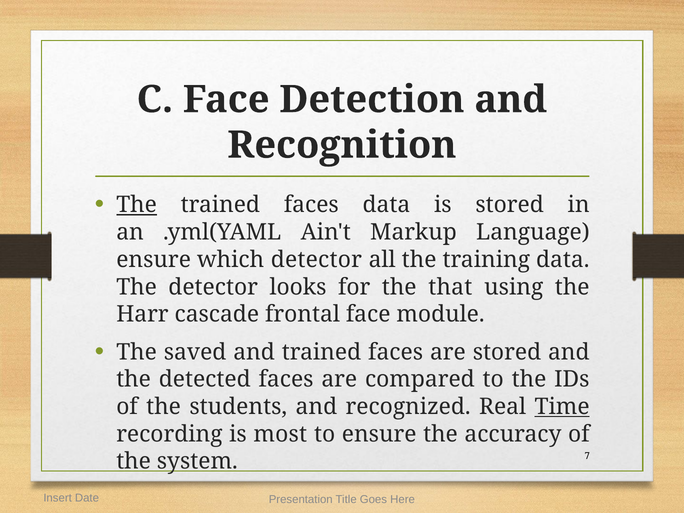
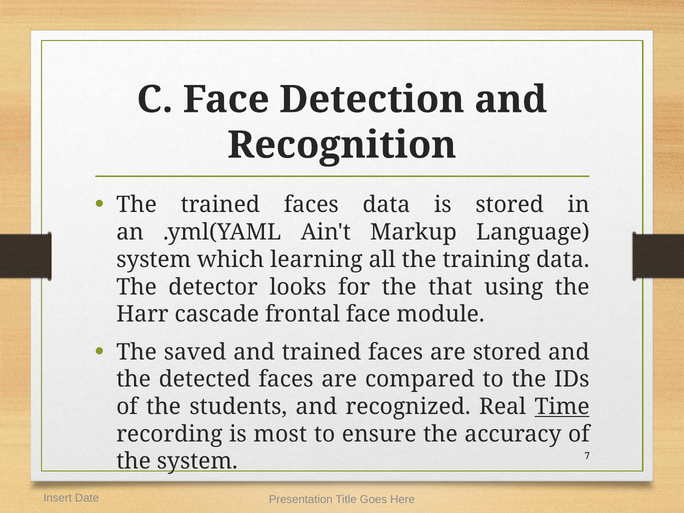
The at (137, 205) underline: present -> none
ensure at (154, 260): ensure -> system
which detector: detector -> learning
